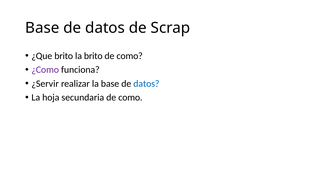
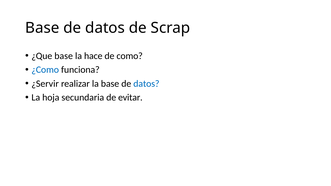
¿Que brito: brito -> base
la brito: brito -> hace
¿Como colour: purple -> blue
secundaria de como: como -> evitar
